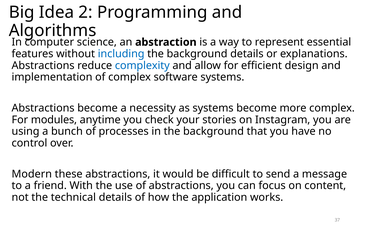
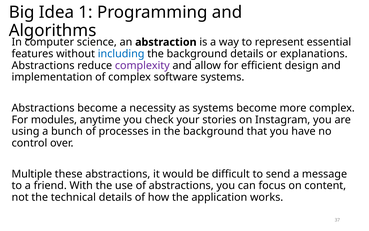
2: 2 -> 1
complexity colour: blue -> purple
Modern: Modern -> Multiple
